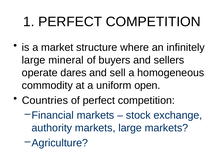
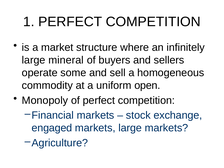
dares: dares -> some
Countries: Countries -> Monopoly
authority: authority -> engaged
